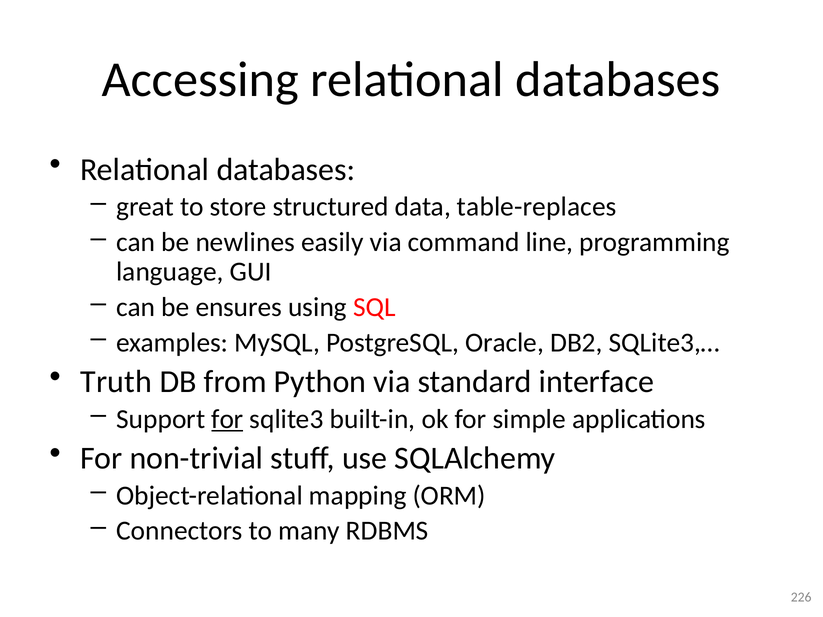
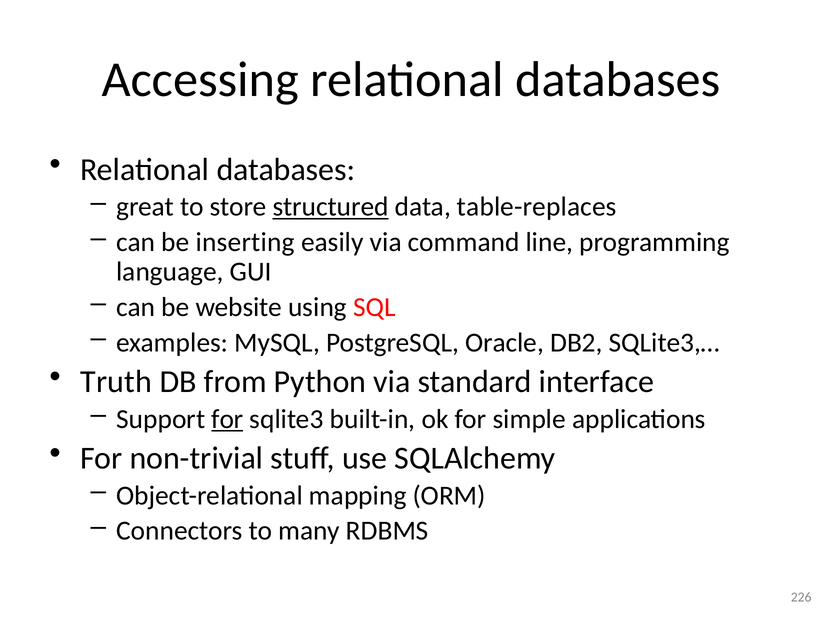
structured underline: none -> present
newlines: newlines -> inserting
ensures: ensures -> website
